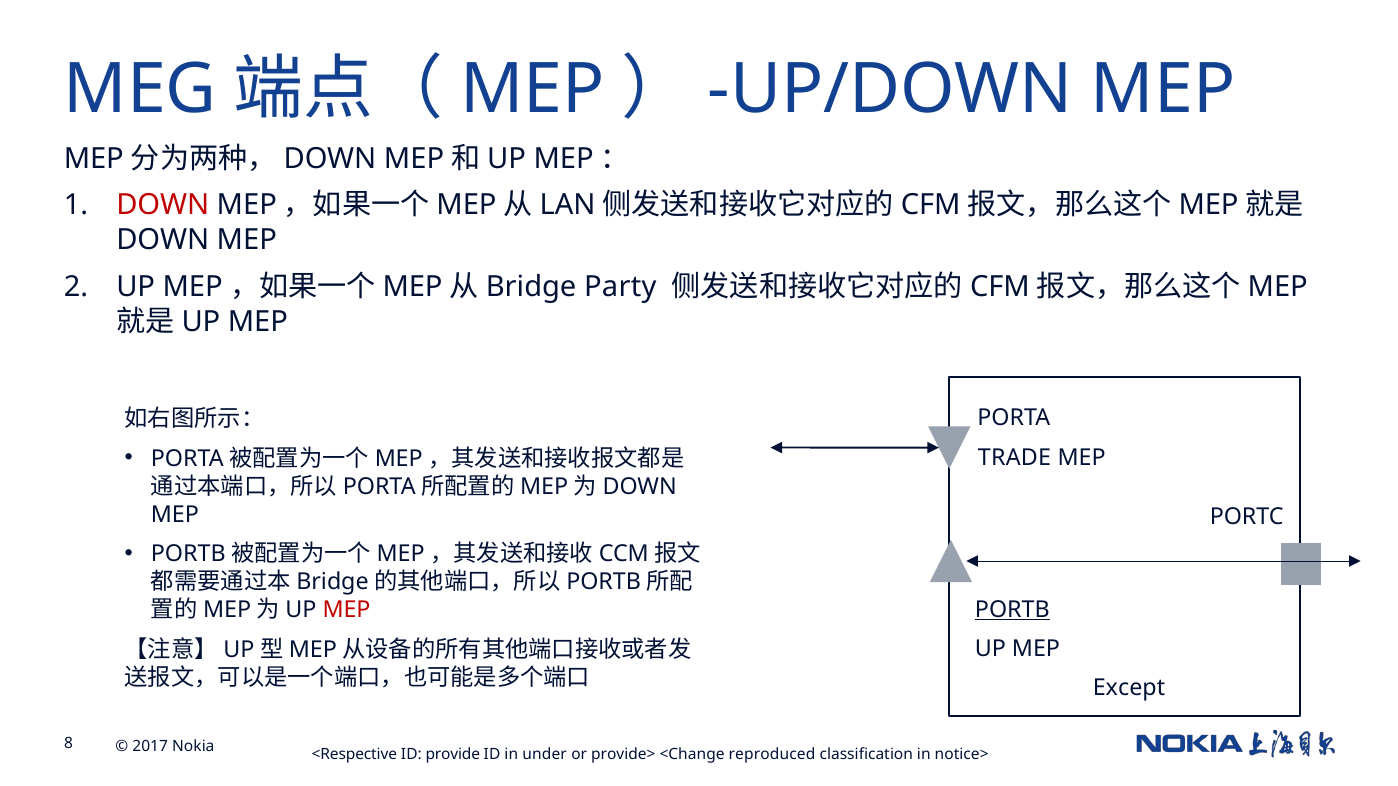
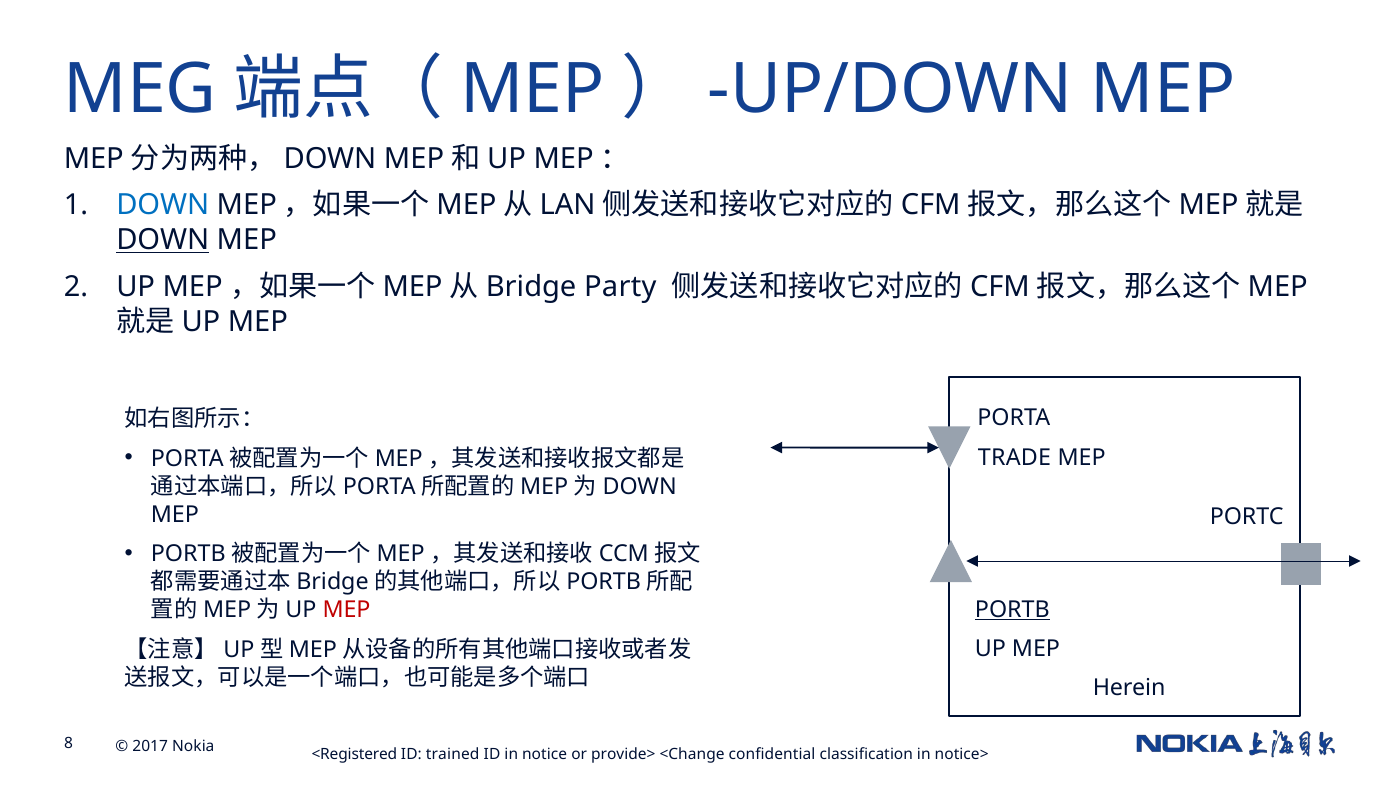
DOWN at (163, 205) colour: red -> blue
DOWN at (163, 240) underline: none -> present
Except: Except -> Herein
<Respective: <Respective -> <Registered
provide: provide -> trained
under: under -> notice
reproduced: reproduced -> confidential
